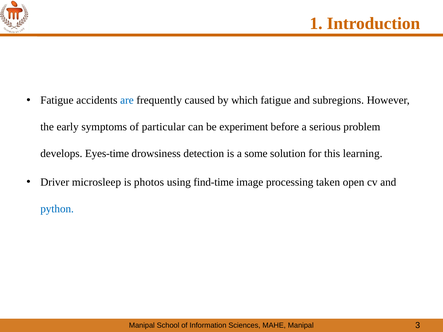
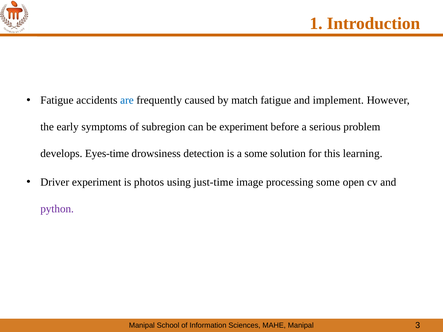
which: which -> match
subregions: subregions -> implement
particular: particular -> subregion
Driver microsleep: microsleep -> experiment
find-time: find-time -> just-time
processing taken: taken -> some
python colour: blue -> purple
